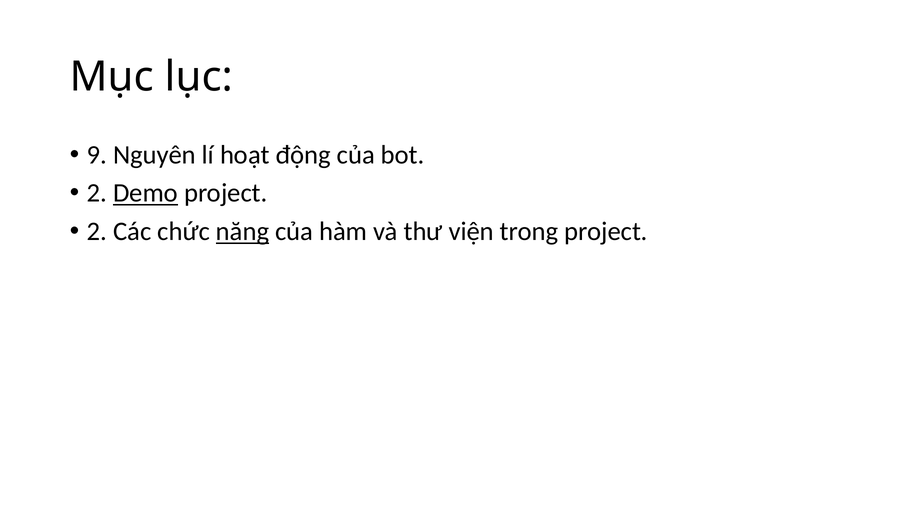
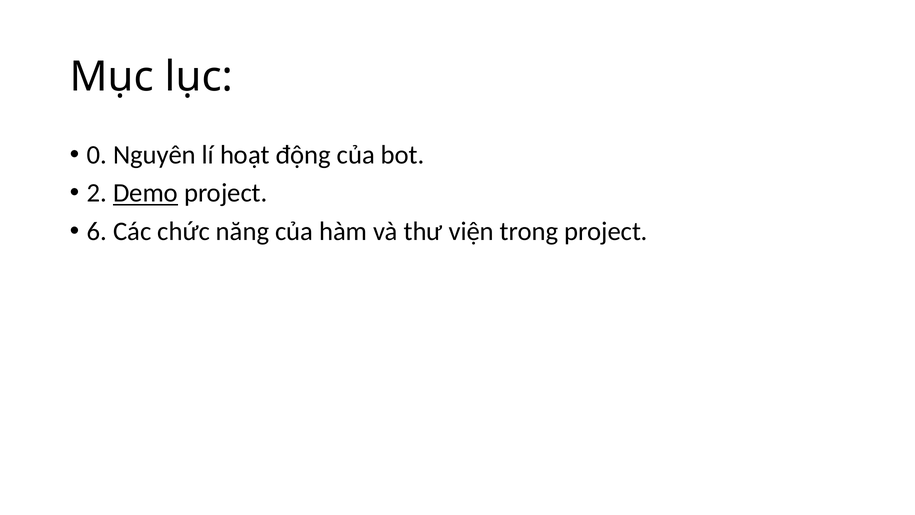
9: 9 -> 0
2 at (97, 231): 2 -> 6
năng underline: present -> none
